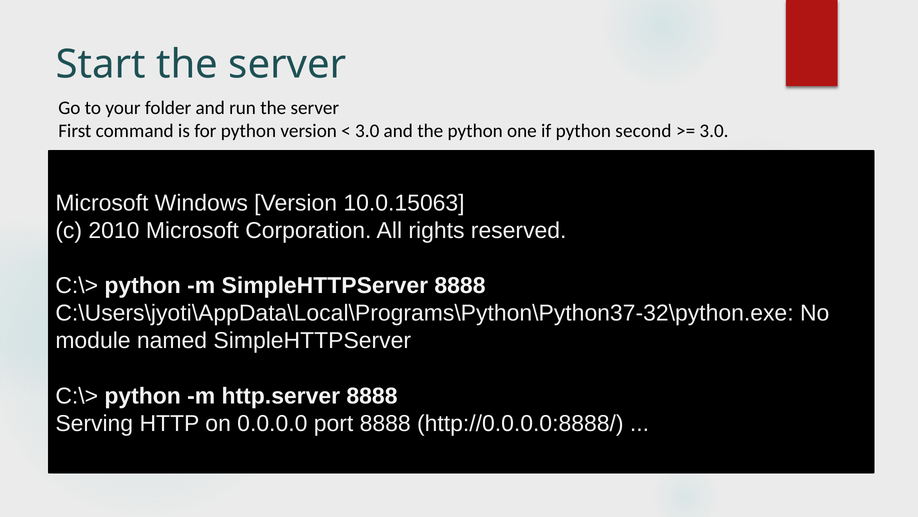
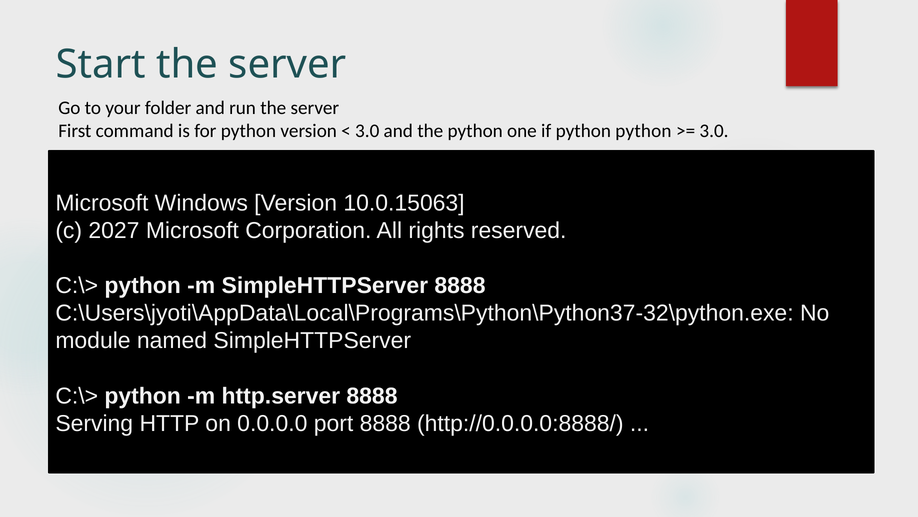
python second: second -> python
2010: 2010 -> 2027
